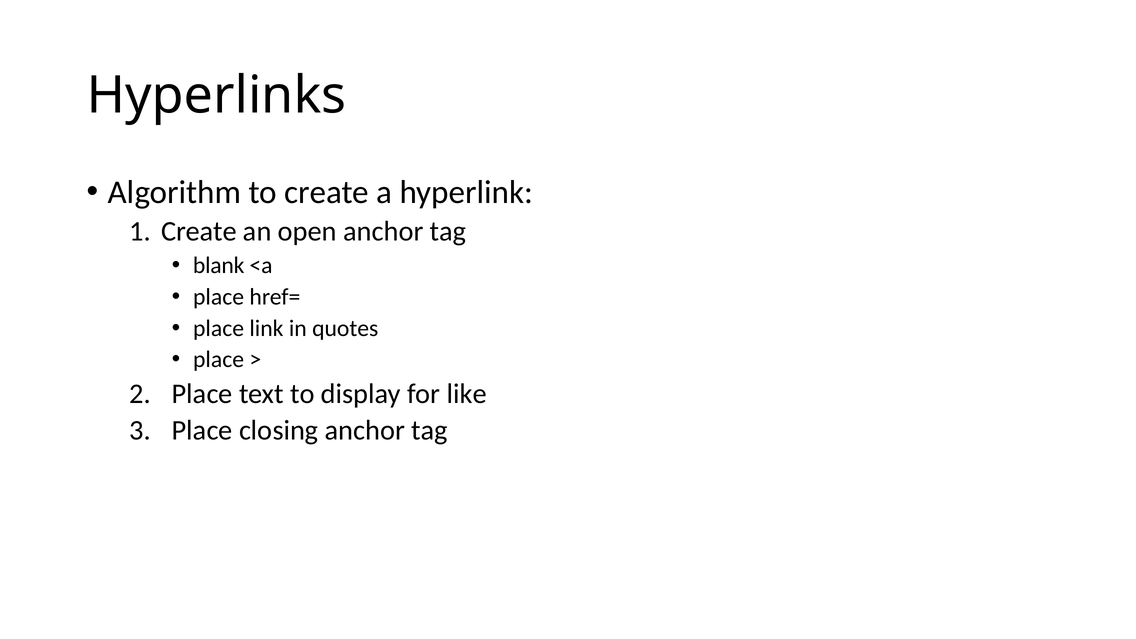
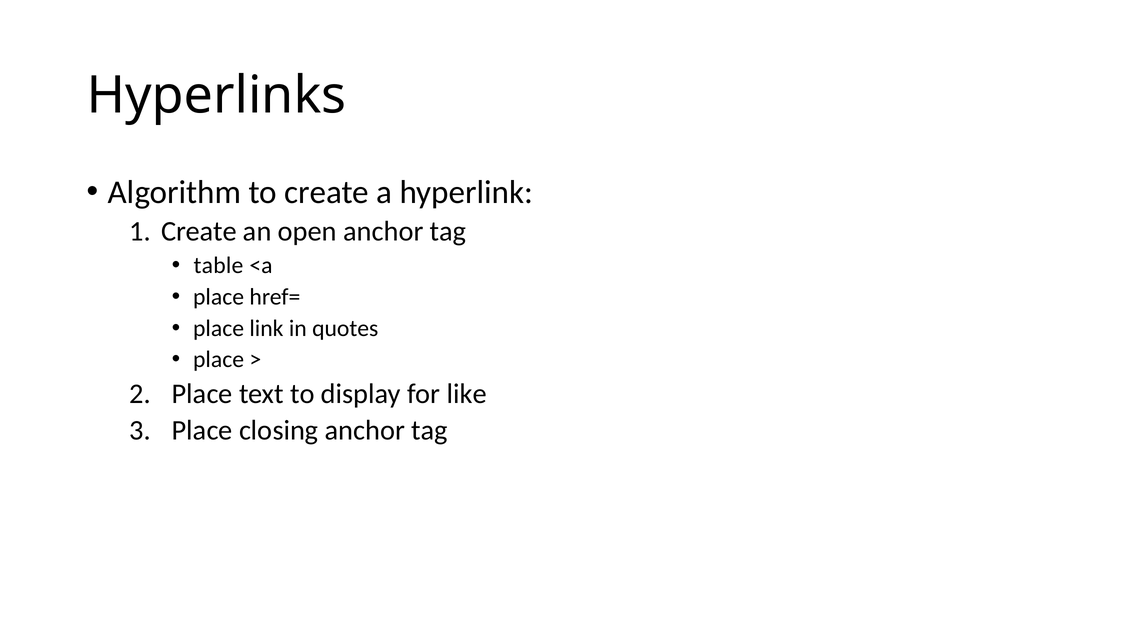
blank: blank -> table
